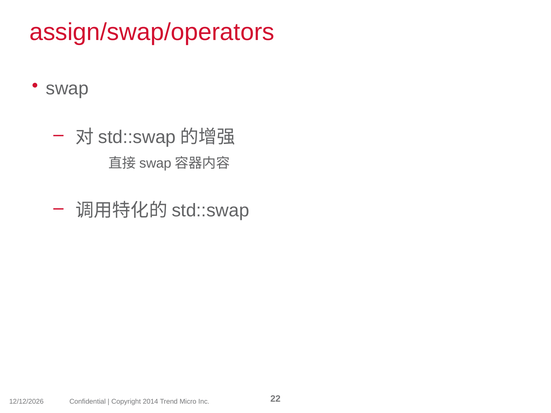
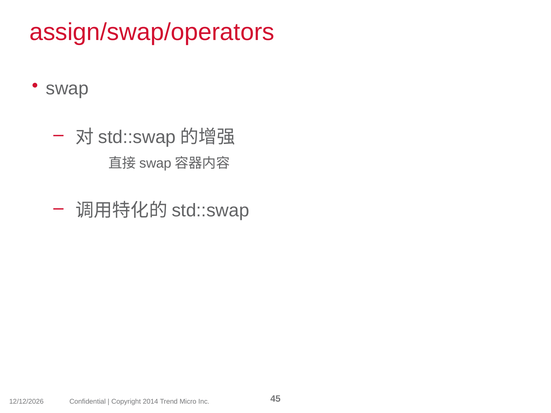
22: 22 -> 45
